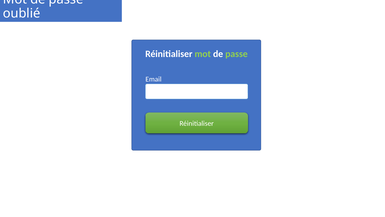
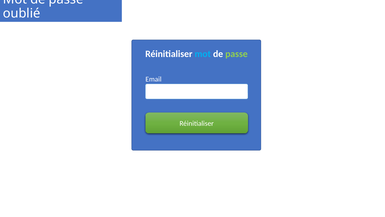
mot at (203, 54) colour: light green -> light blue
